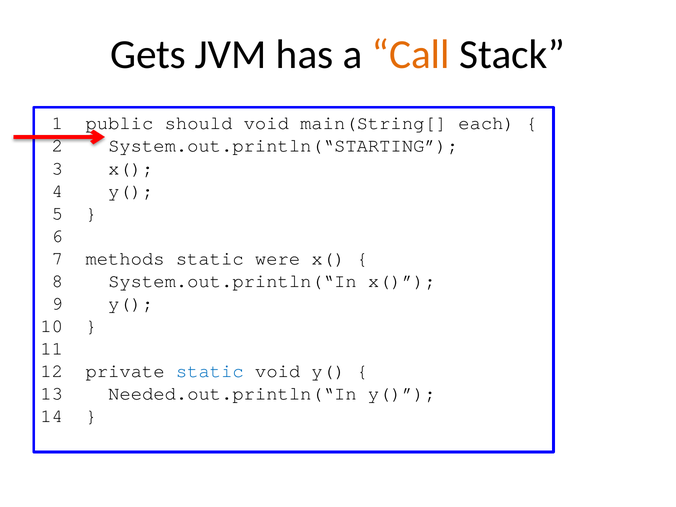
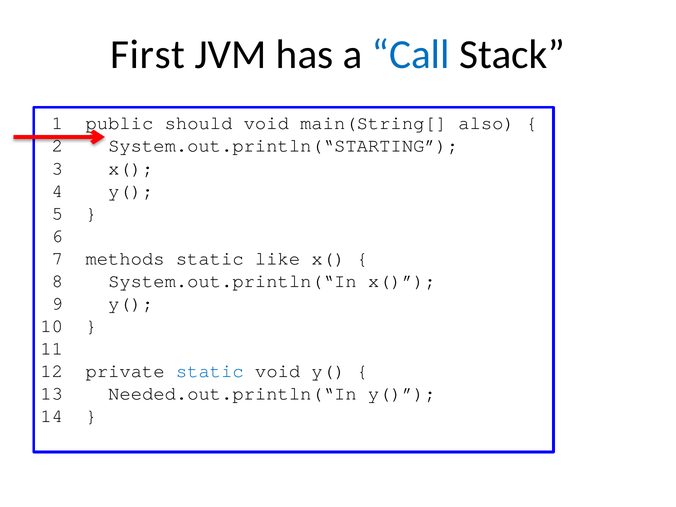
Gets: Gets -> First
Call colour: orange -> blue
each: each -> also
were: were -> like
